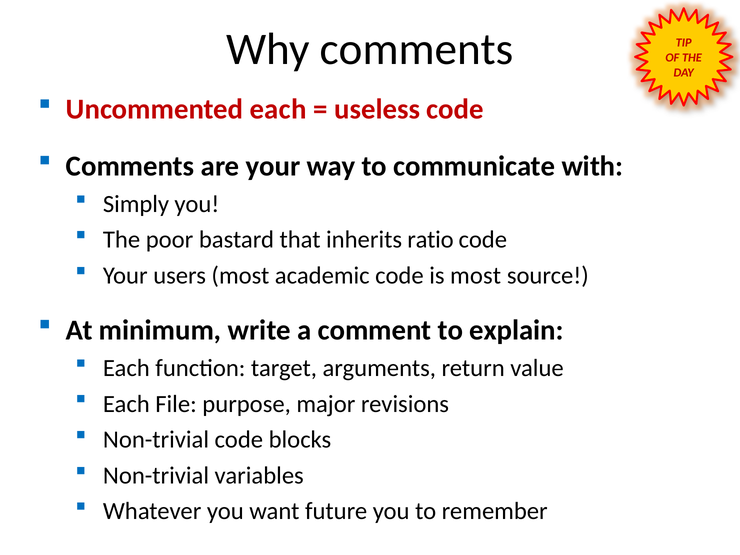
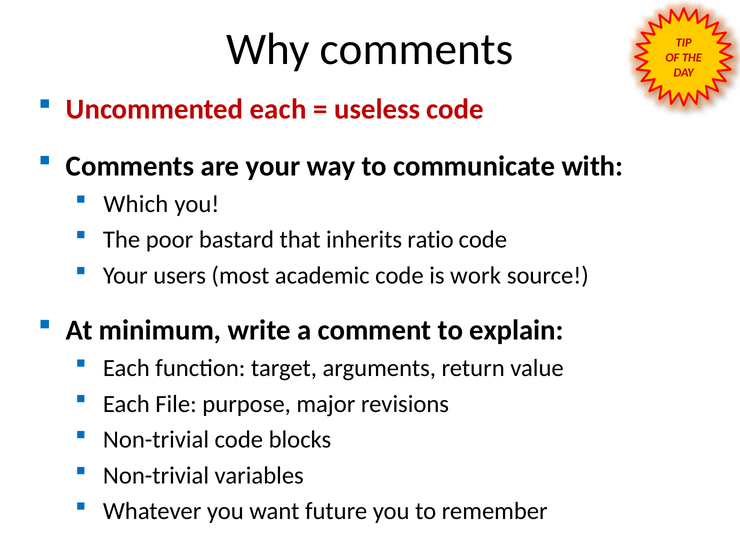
Simply: Simply -> Which
is most: most -> work
